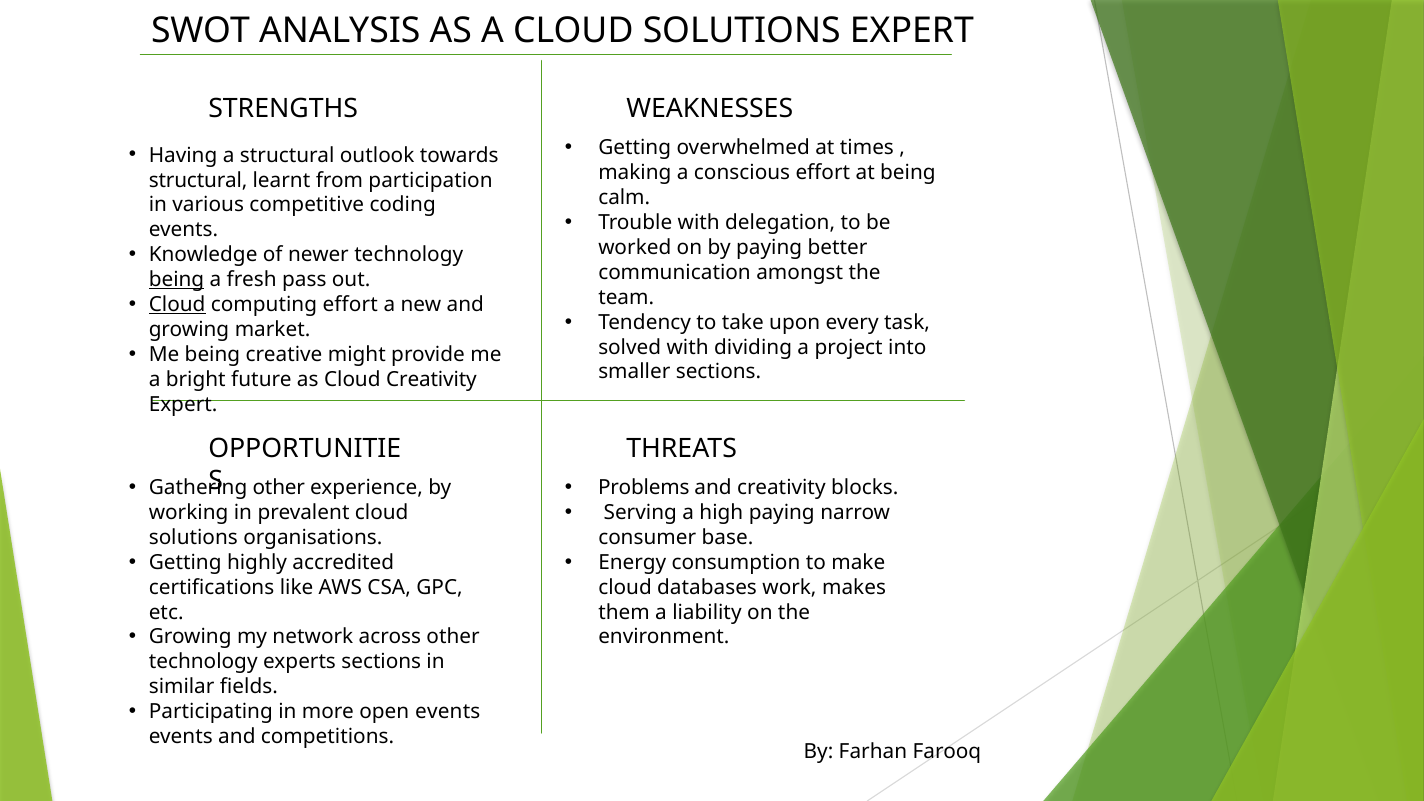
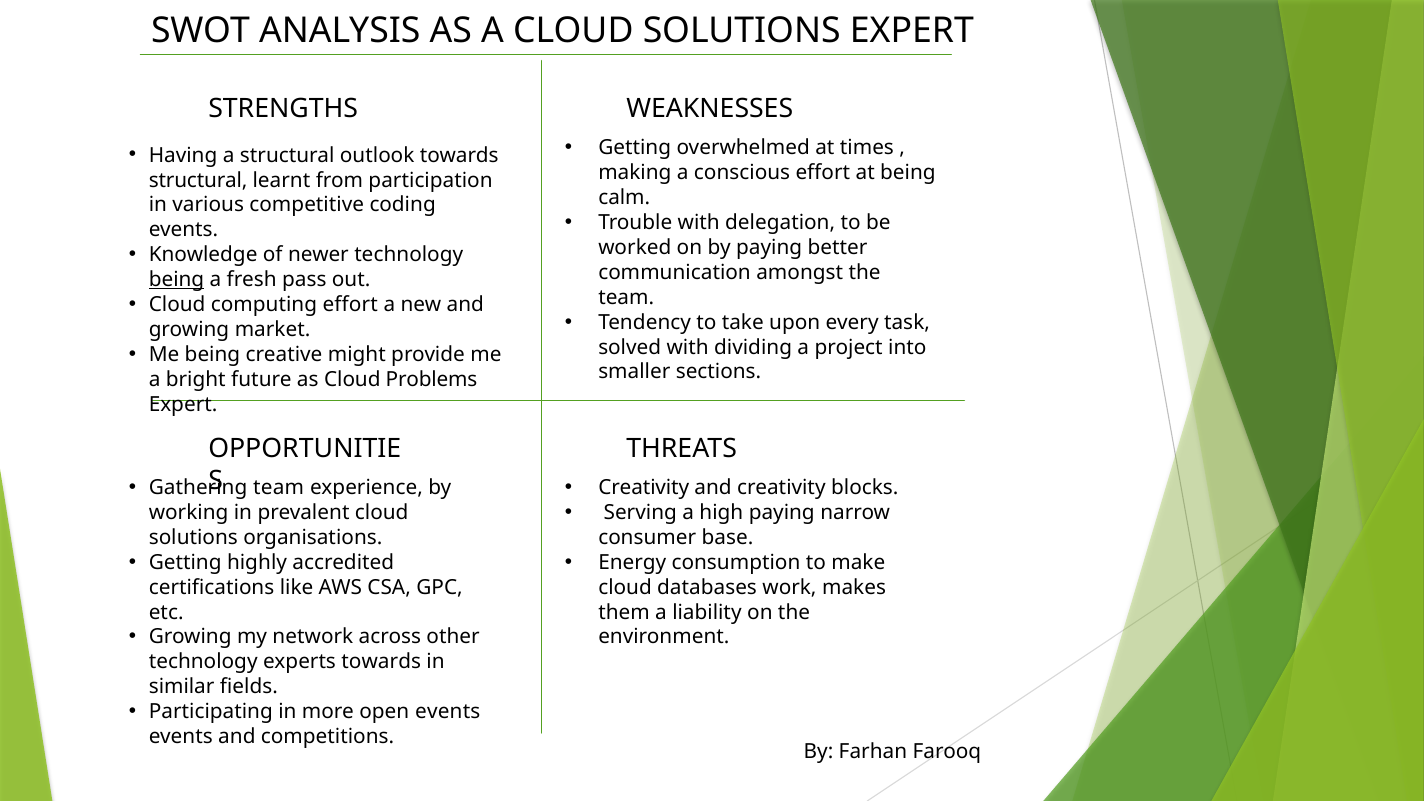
Cloud at (177, 305) underline: present -> none
Cloud Creativity: Creativity -> Problems
other at (279, 488): other -> team
Problems at (644, 488): Problems -> Creativity
experts sections: sections -> towards
